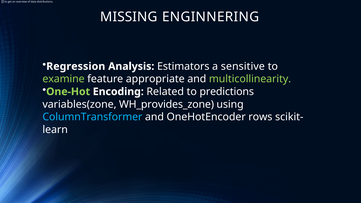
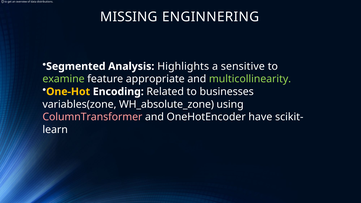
Regression: Regression -> Segmented
Estimators: Estimators -> Highlights
One-Hot colour: light green -> yellow
predictions: predictions -> businesses
WH_provides_zone: WH_provides_zone -> WH_absolute_zone
ColumnTransformer colour: light blue -> pink
rows: rows -> have
